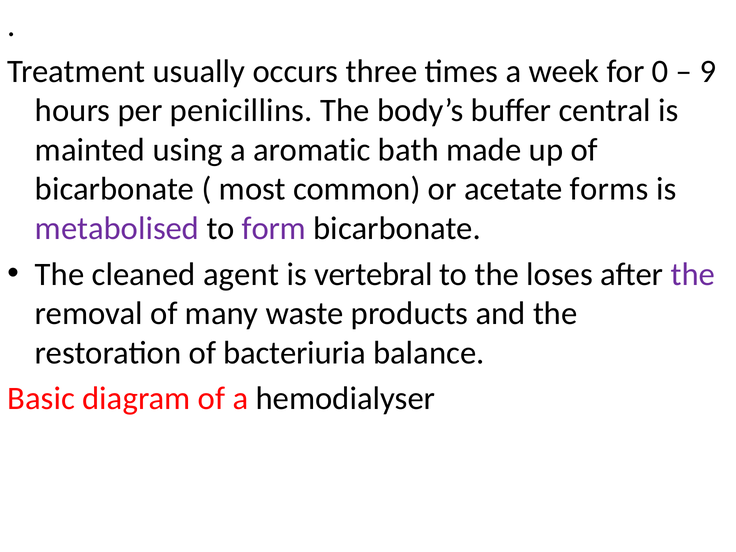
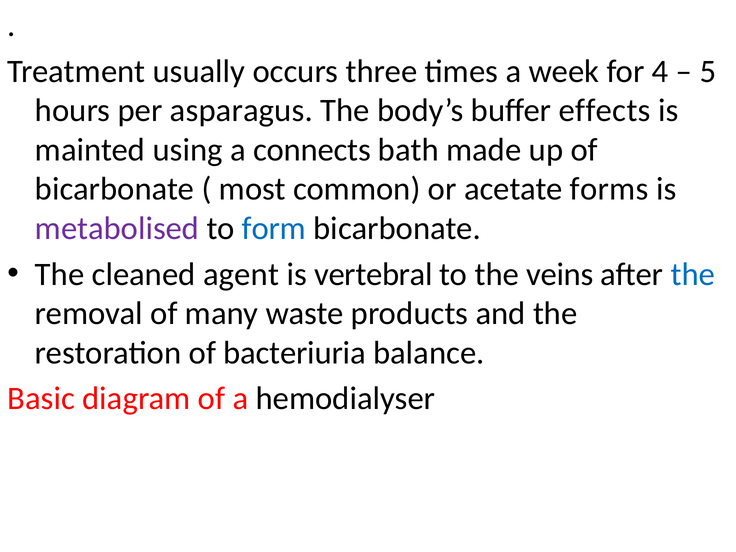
0: 0 -> 4
9: 9 -> 5
penicillins: penicillins -> asparagus
central: central -> effects
aromatic: aromatic -> connects
form colour: purple -> blue
loses: loses -> veins
the at (693, 274) colour: purple -> blue
